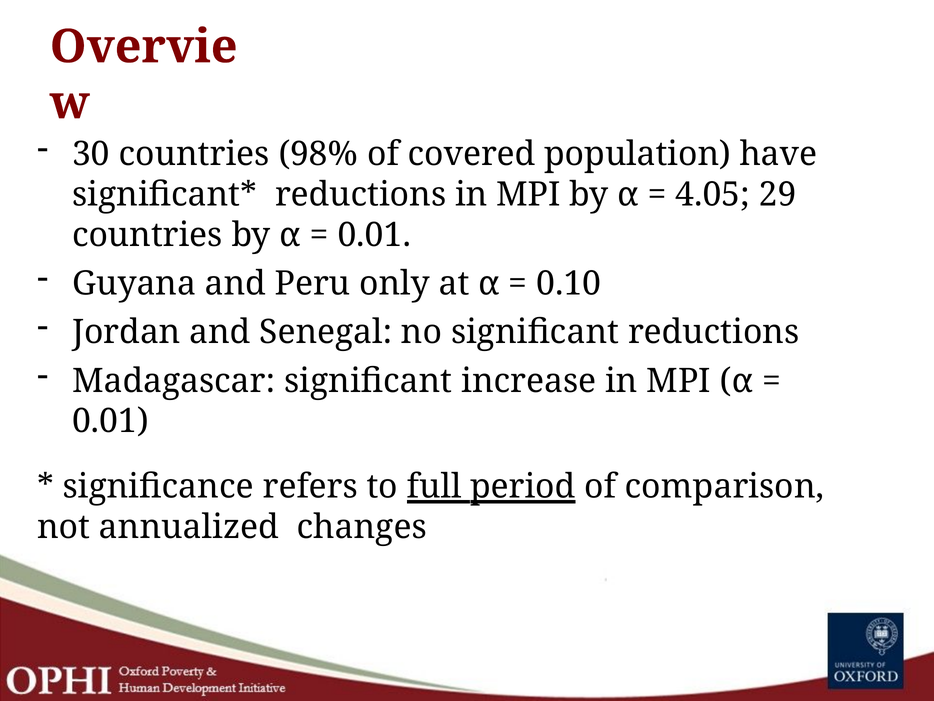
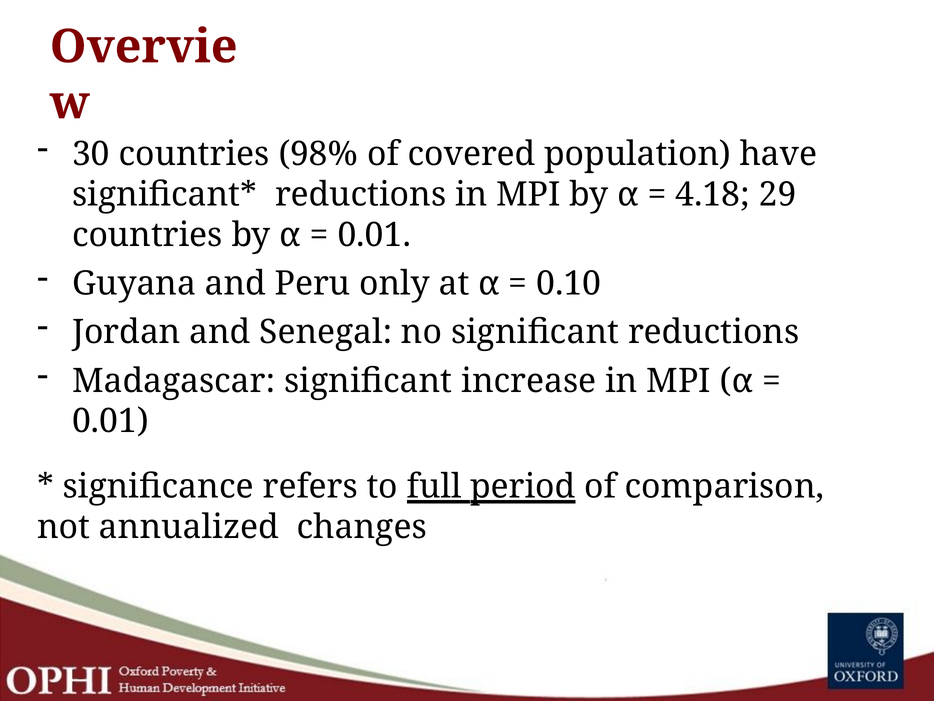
4.05: 4.05 -> 4.18
